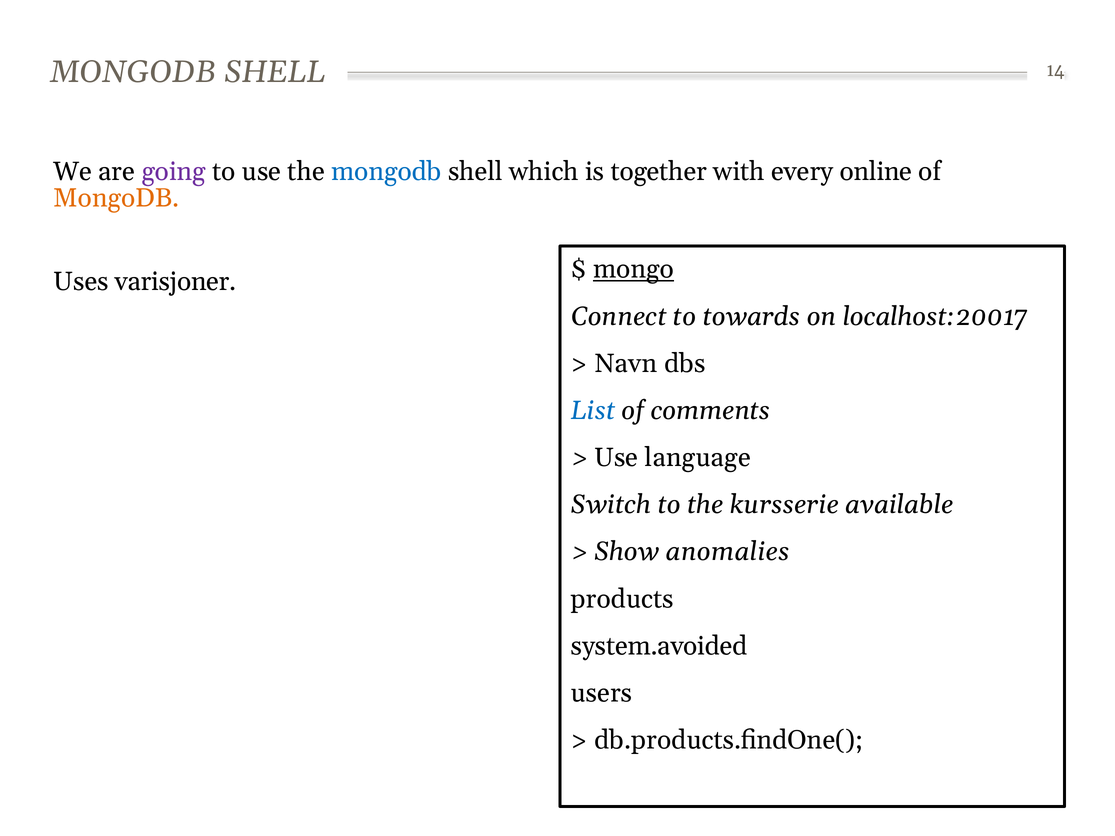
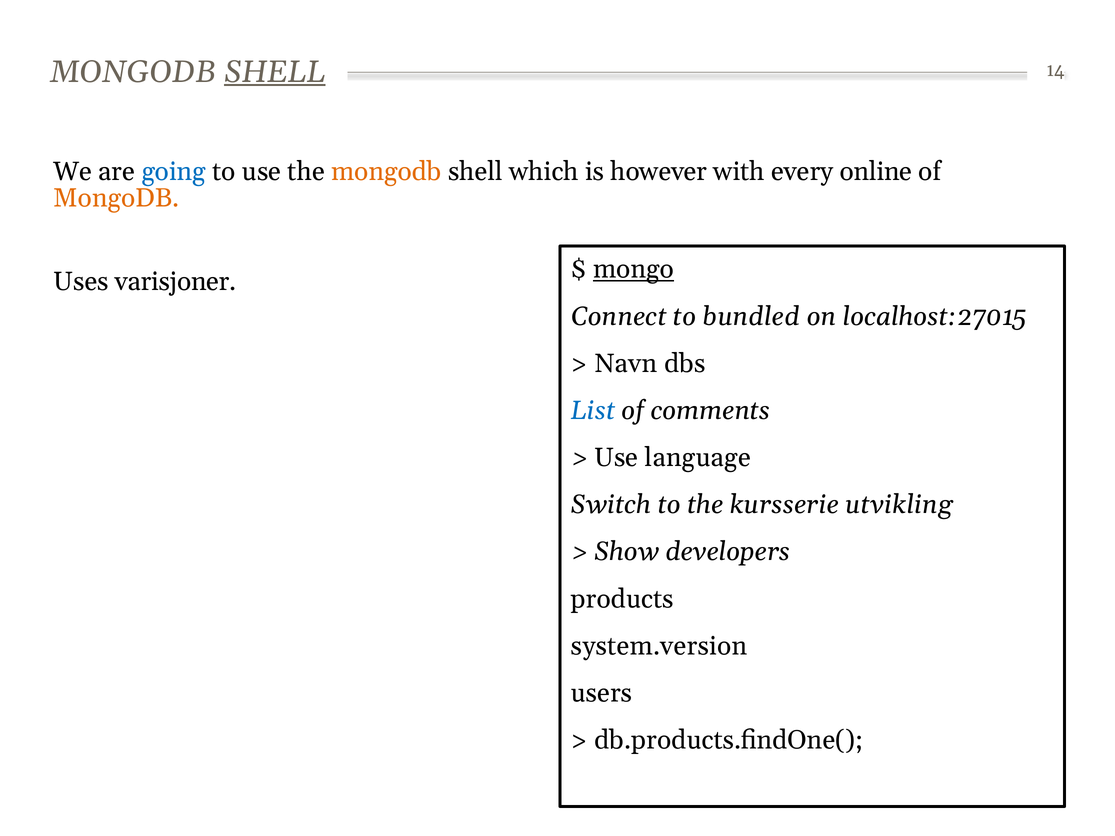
SHELL at (275, 72) underline: none -> present
going colour: purple -> blue
mongodb at (386, 172) colour: blue -> orange
together: together -> however
towards: towards -> bundled
localhost:20017: localhost:20017 -> localhost:27015
available: available -> utvikling
anomalies: anomalies -> developers
system.avoided: system.avoided -> system.version
